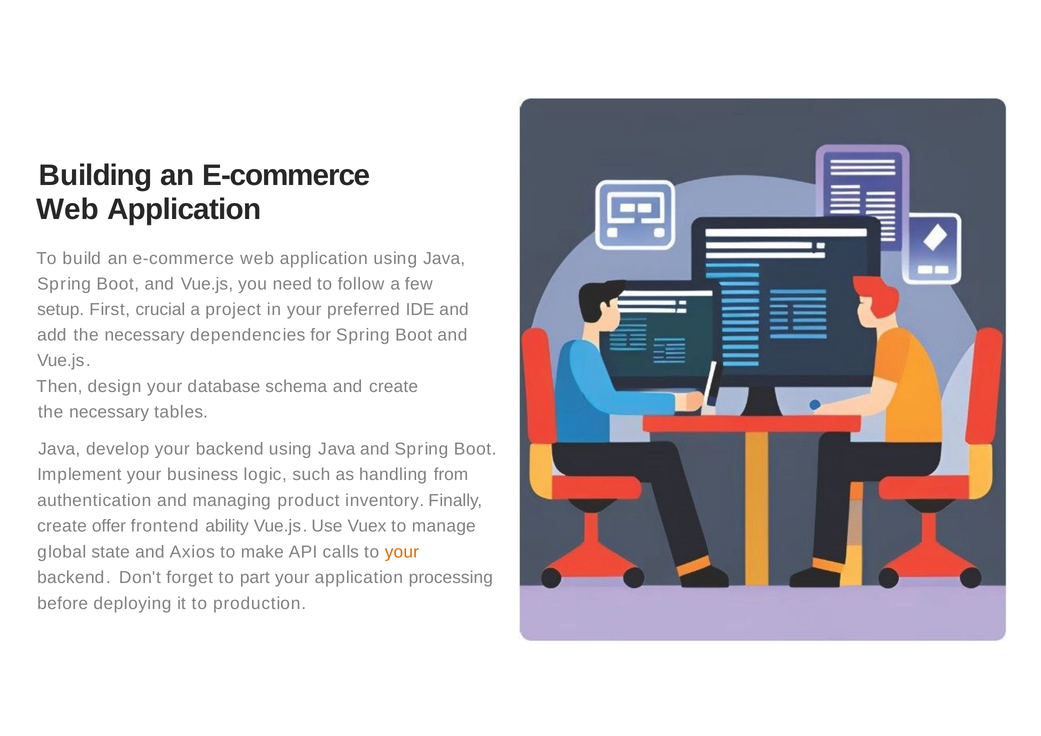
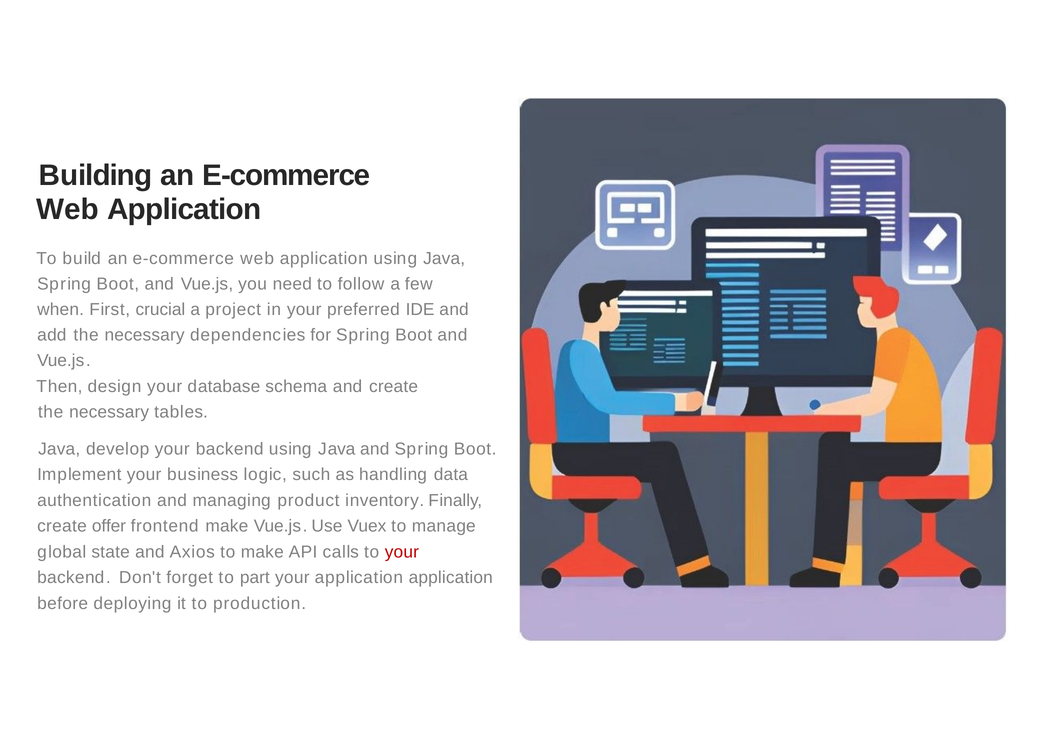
setup: setup -> when
from: from -> data
frontend ability: ability -> make
your at (402, 552) colour: orange -> red
application processing: processing -> application
